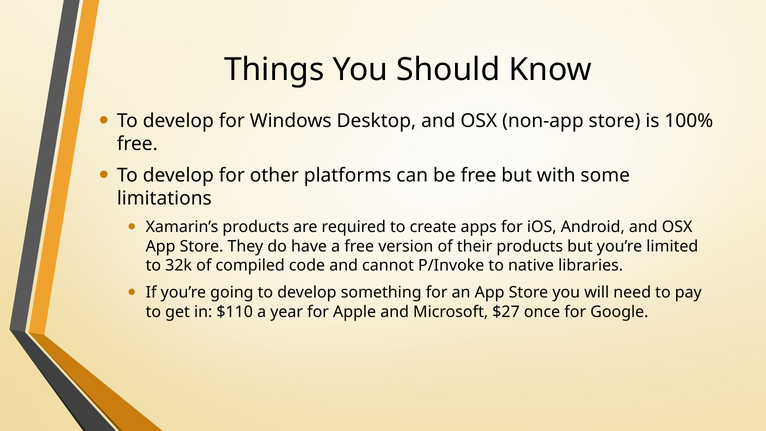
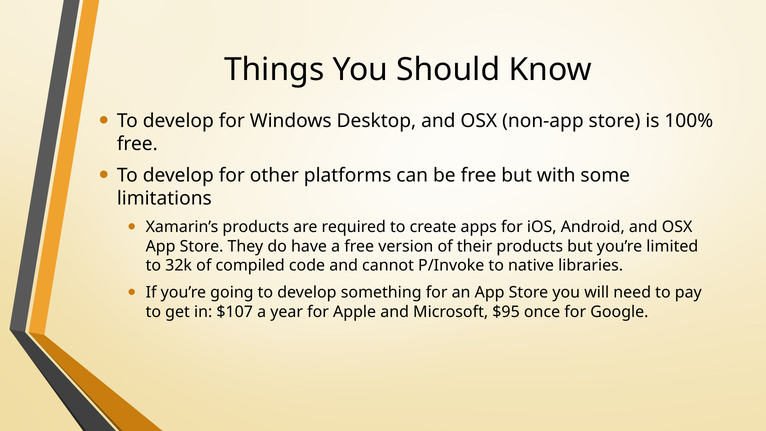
$110: $110 -> $107
$27: $27 -> $95
